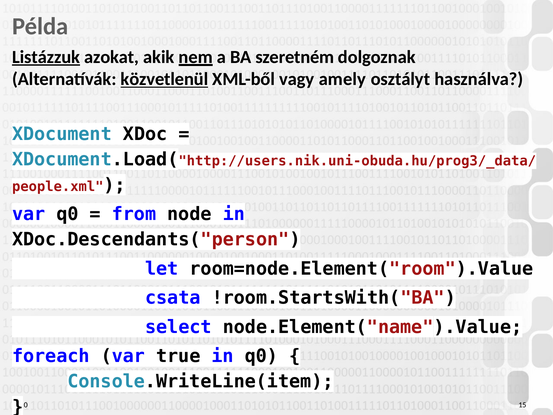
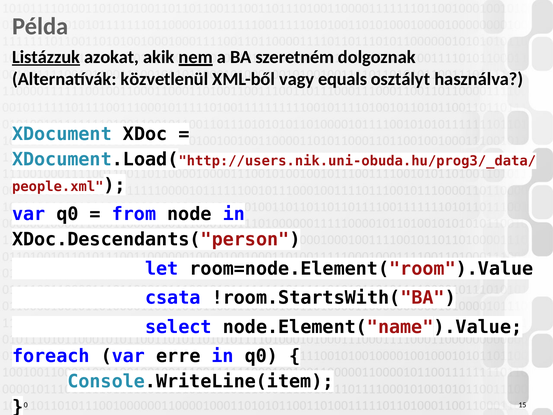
közvetlenül underline: present -> none
amely: amely -> equals
true: true -> erre
